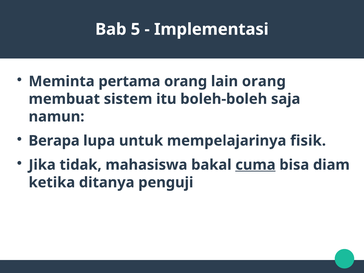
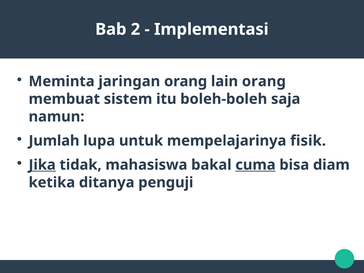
5: 5 -> 2
pertama: pertama -> jaringan
Berapa: Berapa -> Jumlah
Jika underline: none -> present
